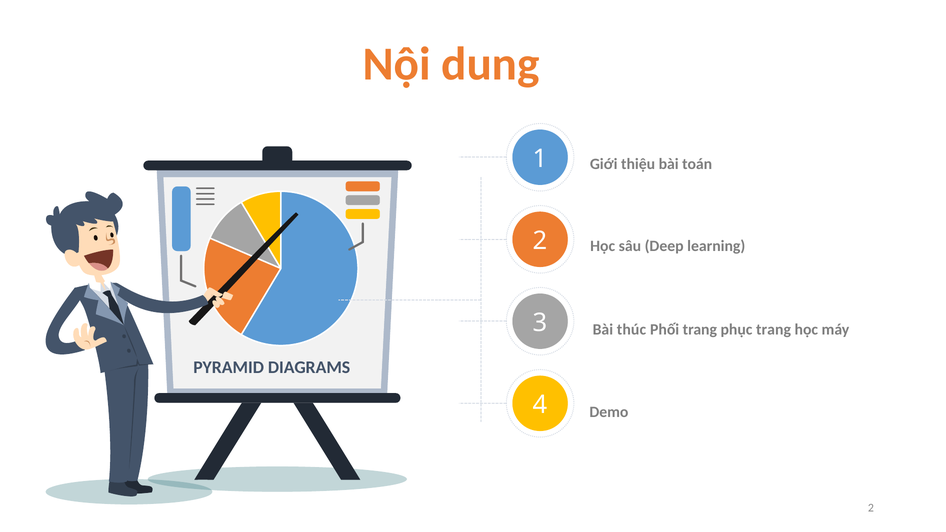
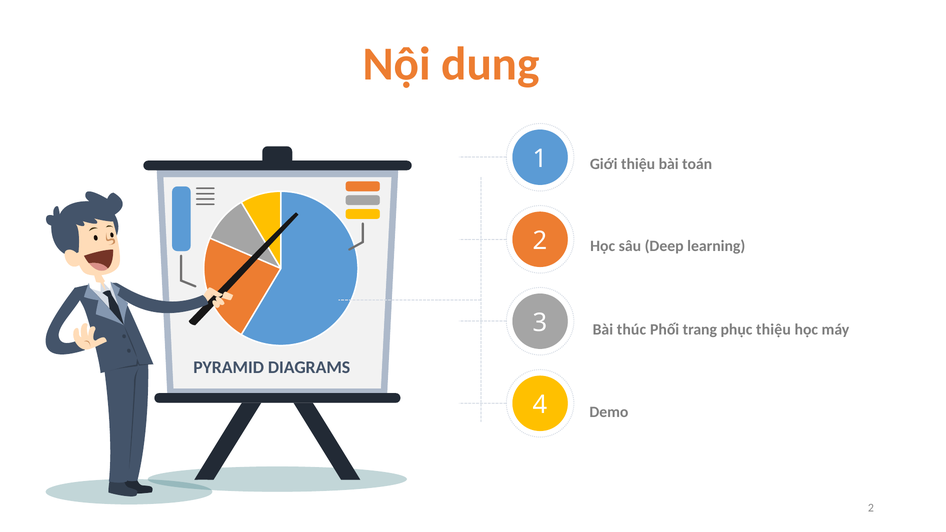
phục trang: trang -> thiệu
